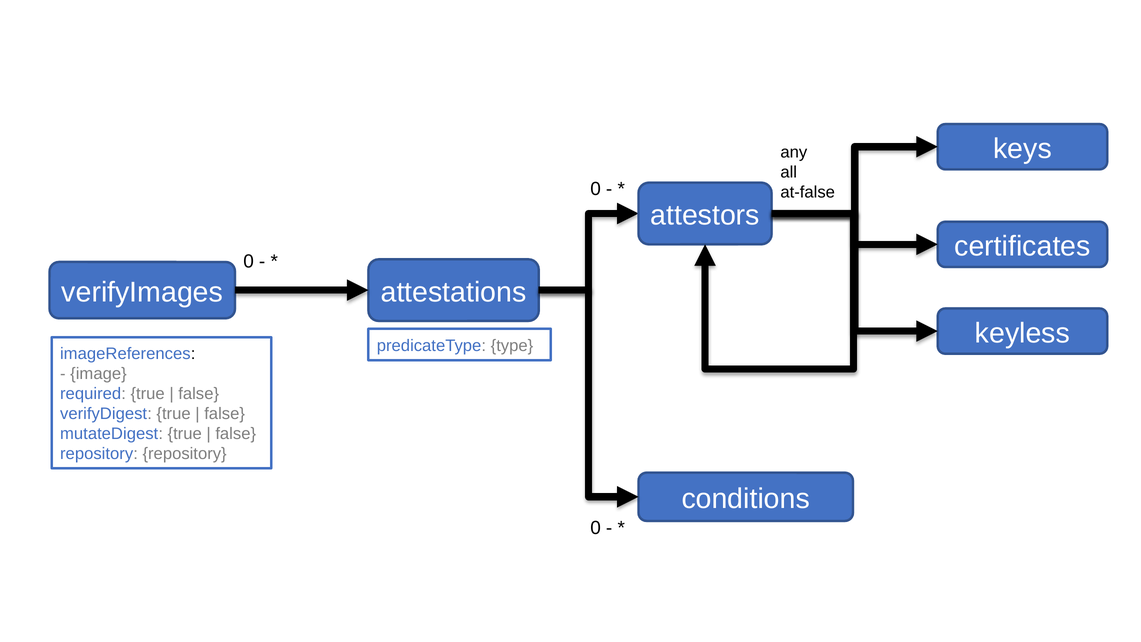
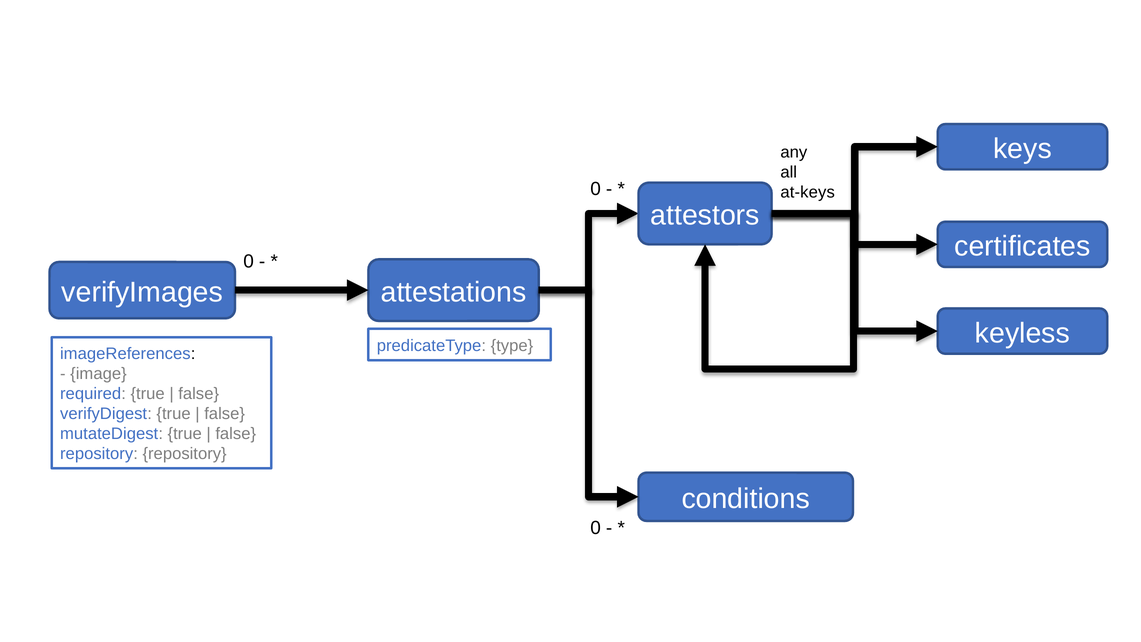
at-false: at-false -> at-keys
